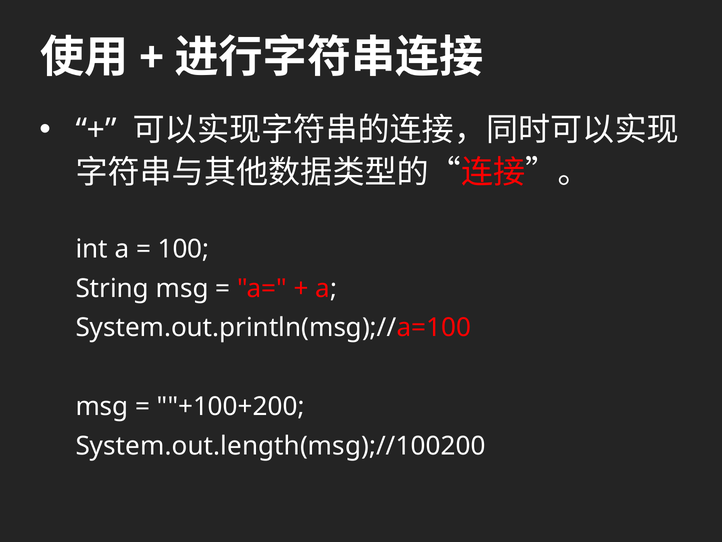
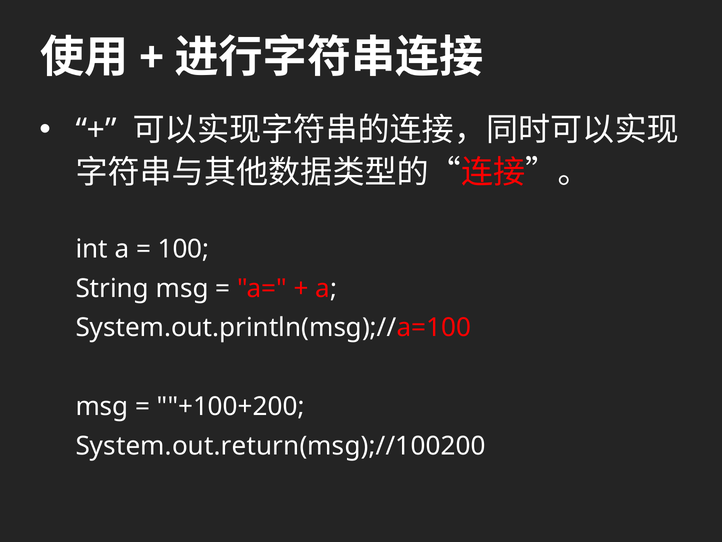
System.out.length(msg);//100200: System.out.length(msg);//100200 -> System.out.return(msg);//100200
